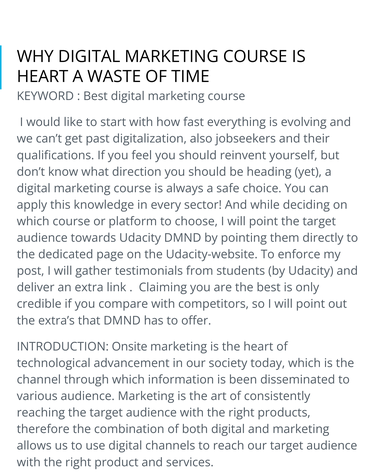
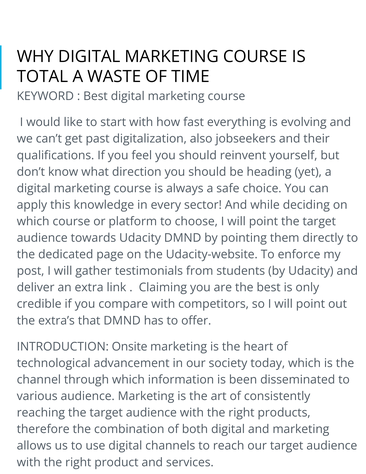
HEART at (43, 77): HEART -> TOTAL
